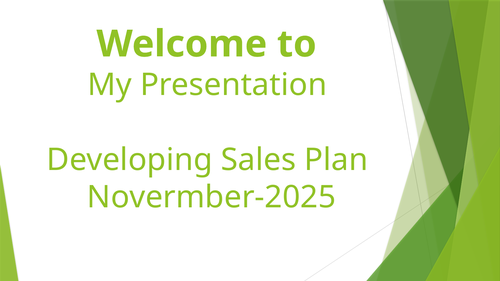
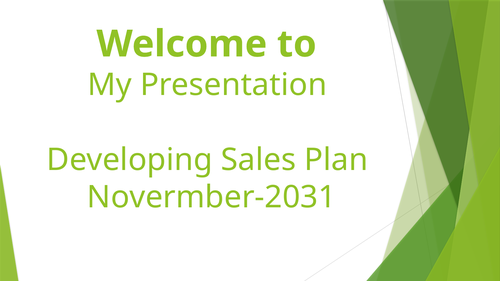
Novermber-2025: Novermber-2025 -> Novermber-2031
